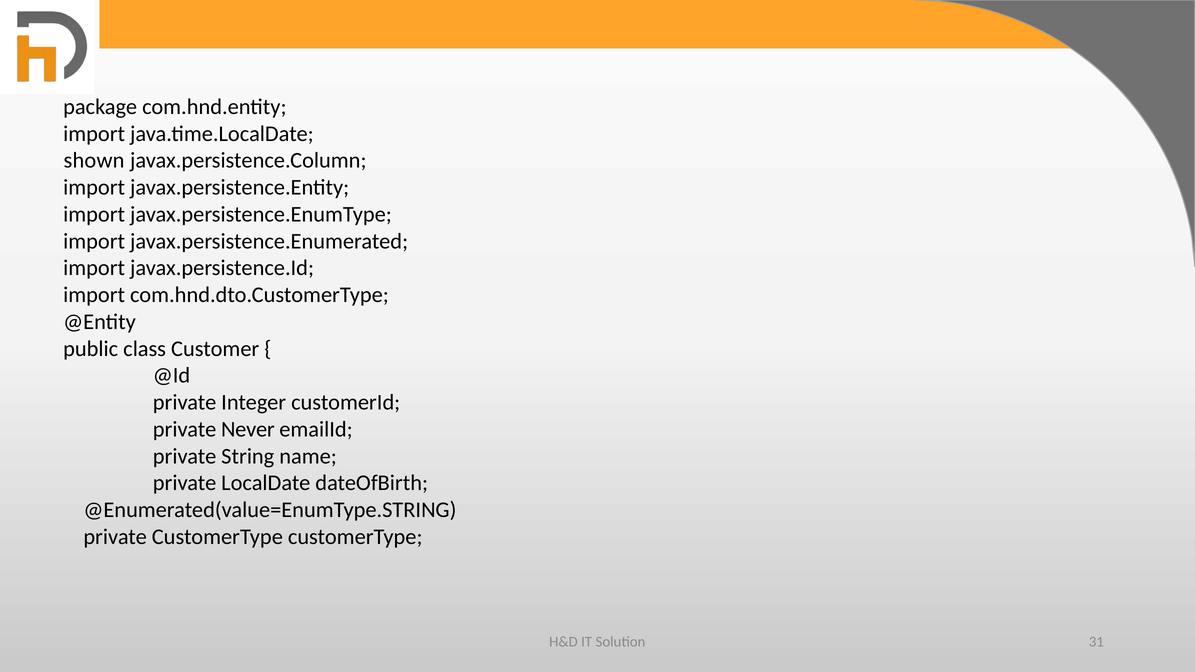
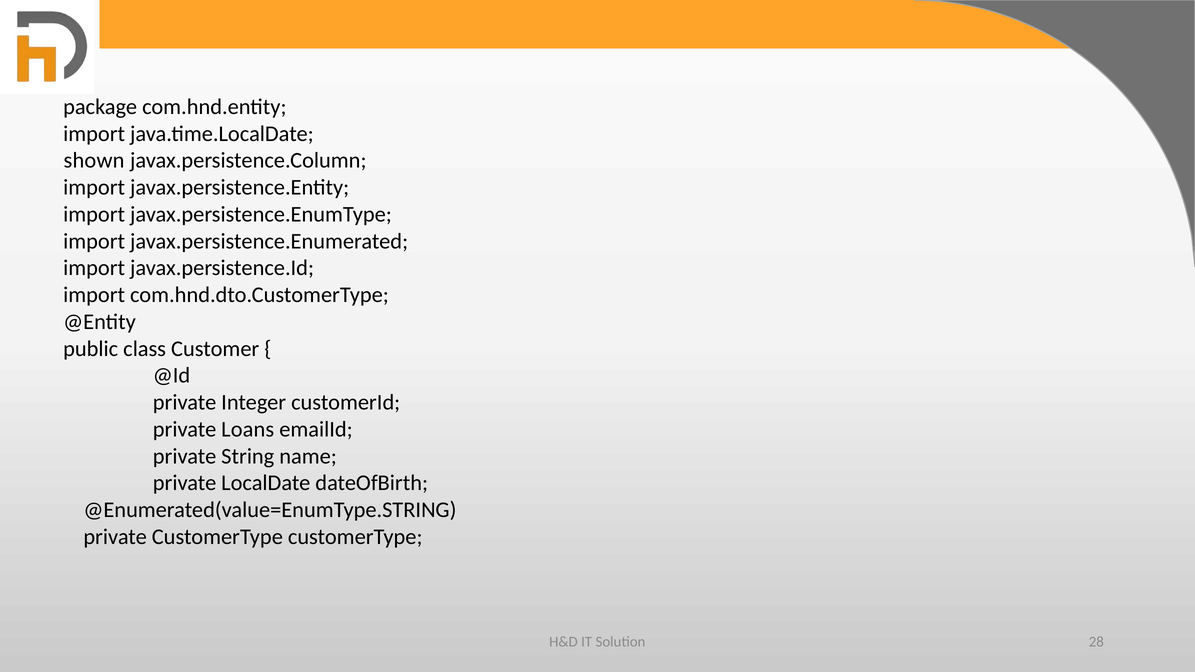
Never: Never -> Loans
31: 31 -> 28
